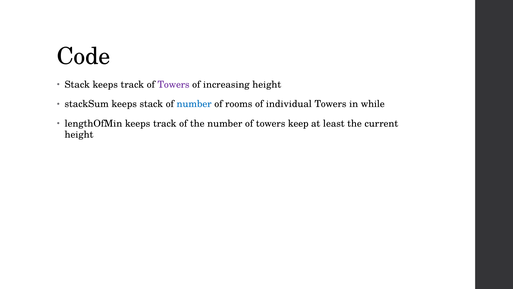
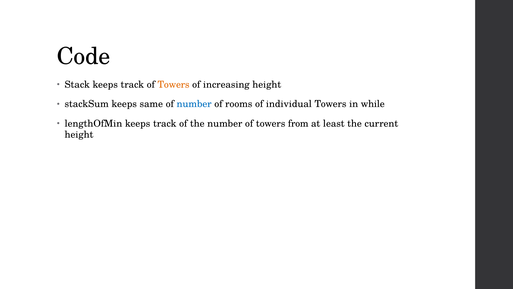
Towers at (174, 84) colour: purple -> orange
keeps stack: stack -> same
keep: keep -> from
